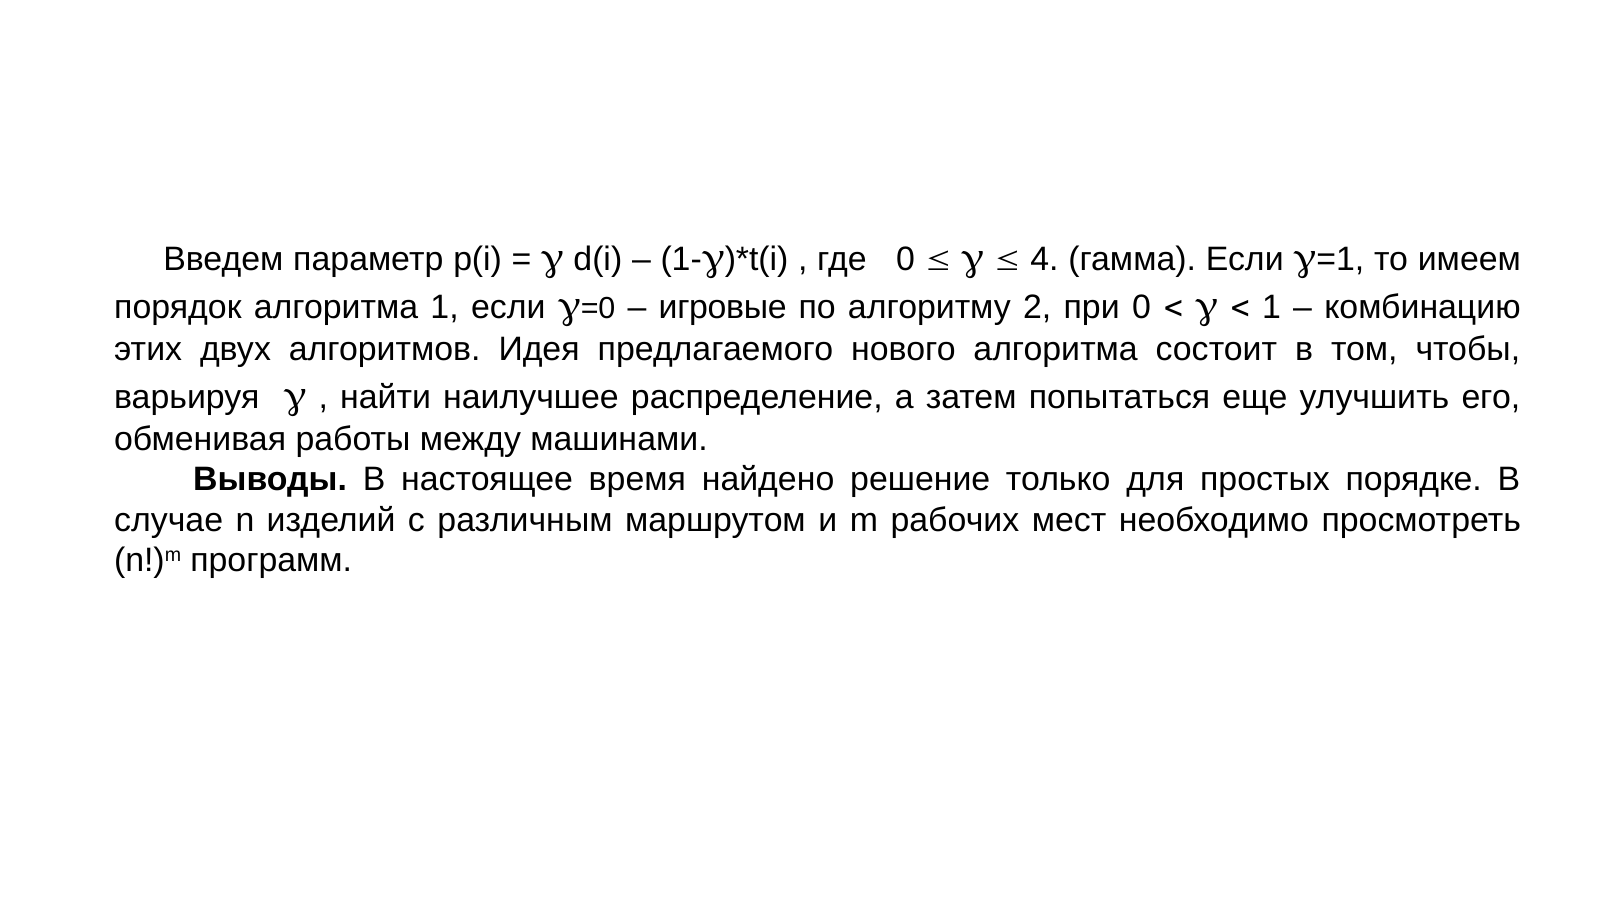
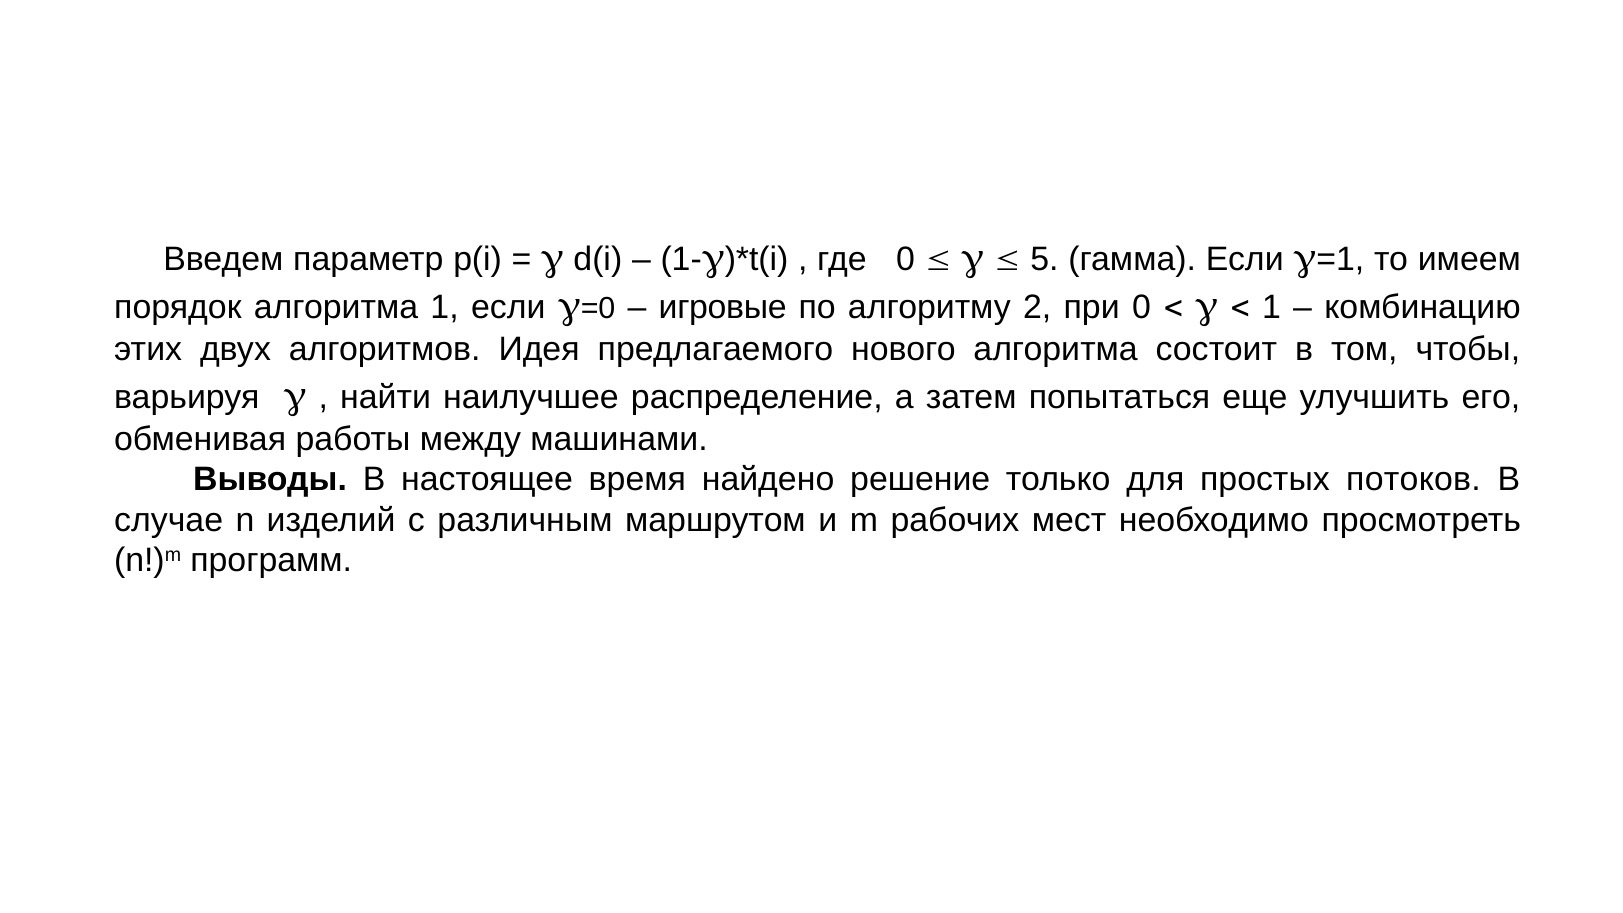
4: 4 -> 5
порядке: порядке -> потоков
